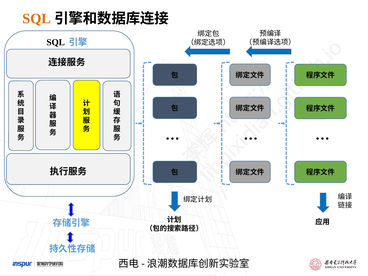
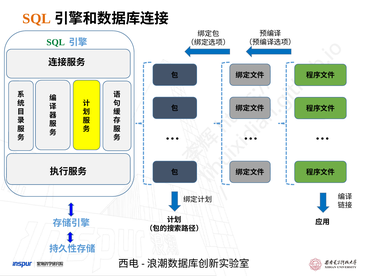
SQL at (56, 42) colour: black -> green
